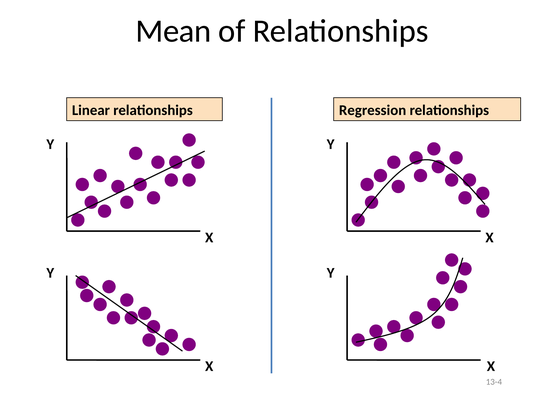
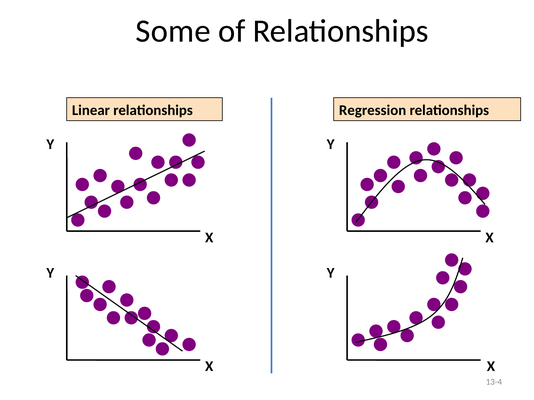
Mean: Mean -> Some
